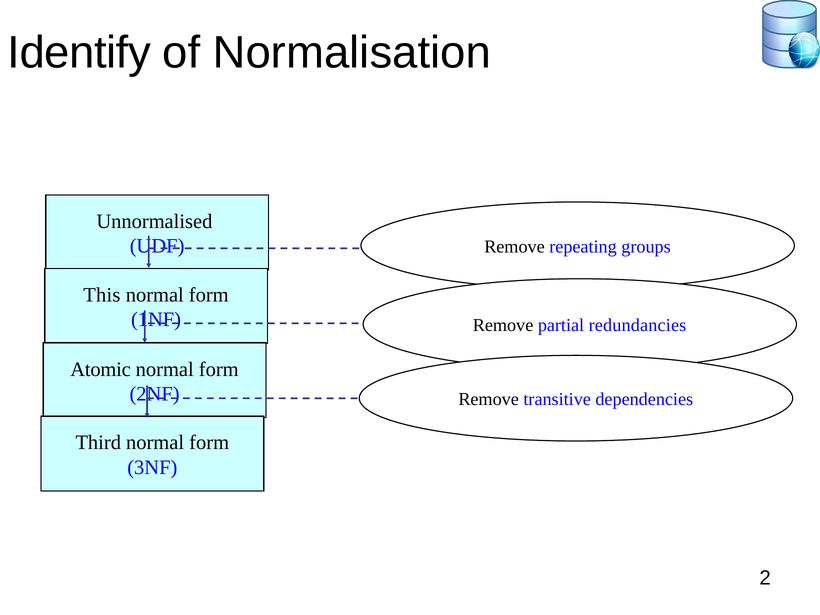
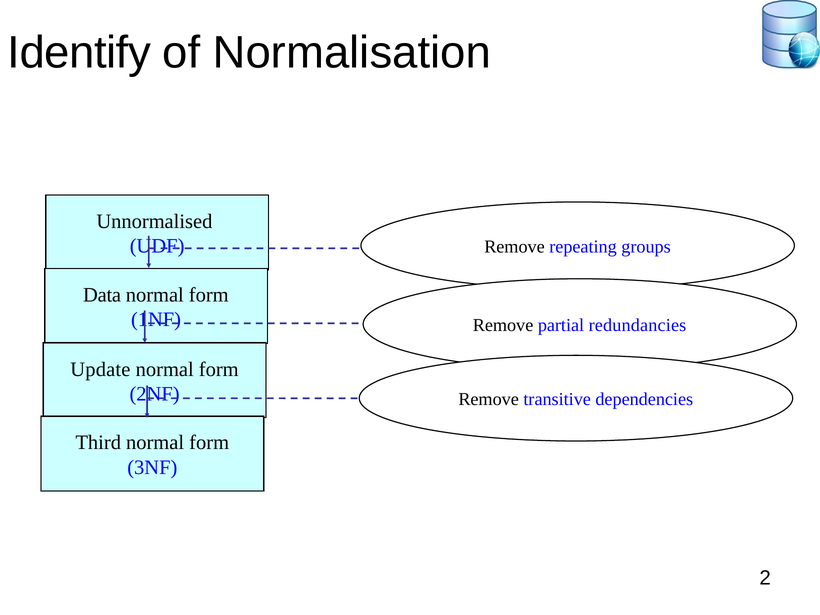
This: This -> Data
Atomic: Atomic -> Update
